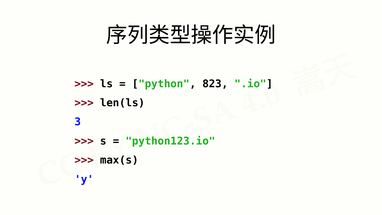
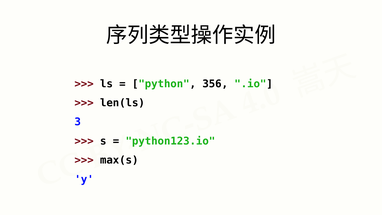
823: 823 -> 356
